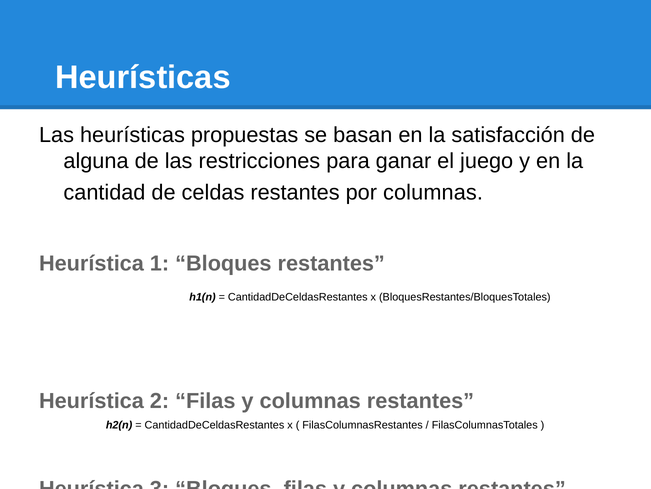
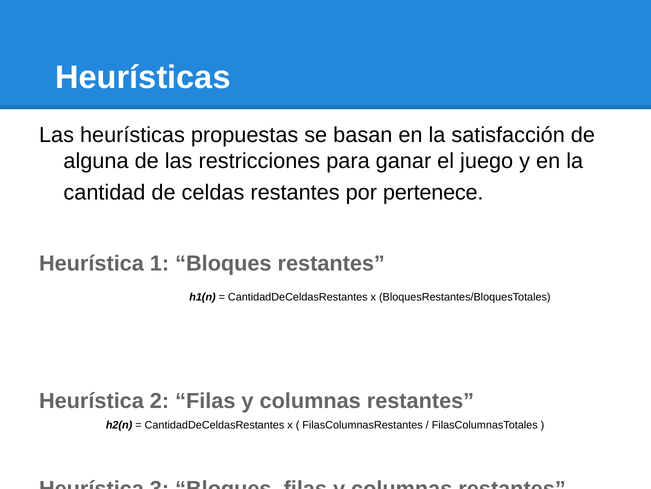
por columnas: columnas -> pertenece
